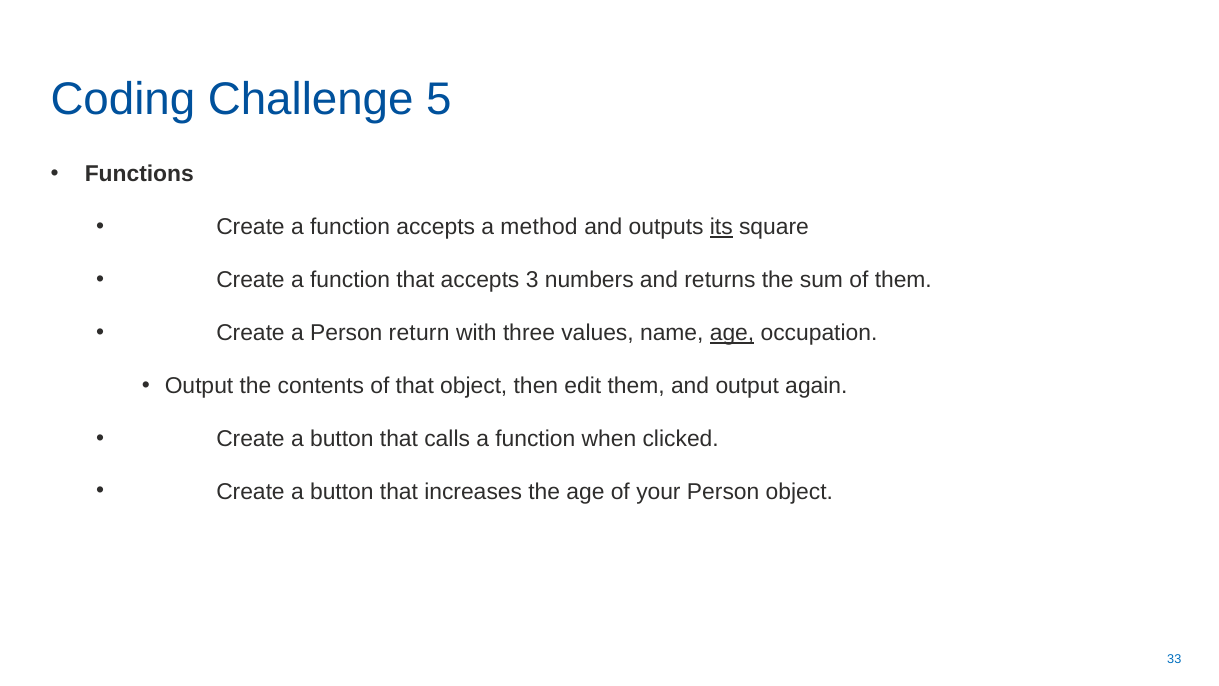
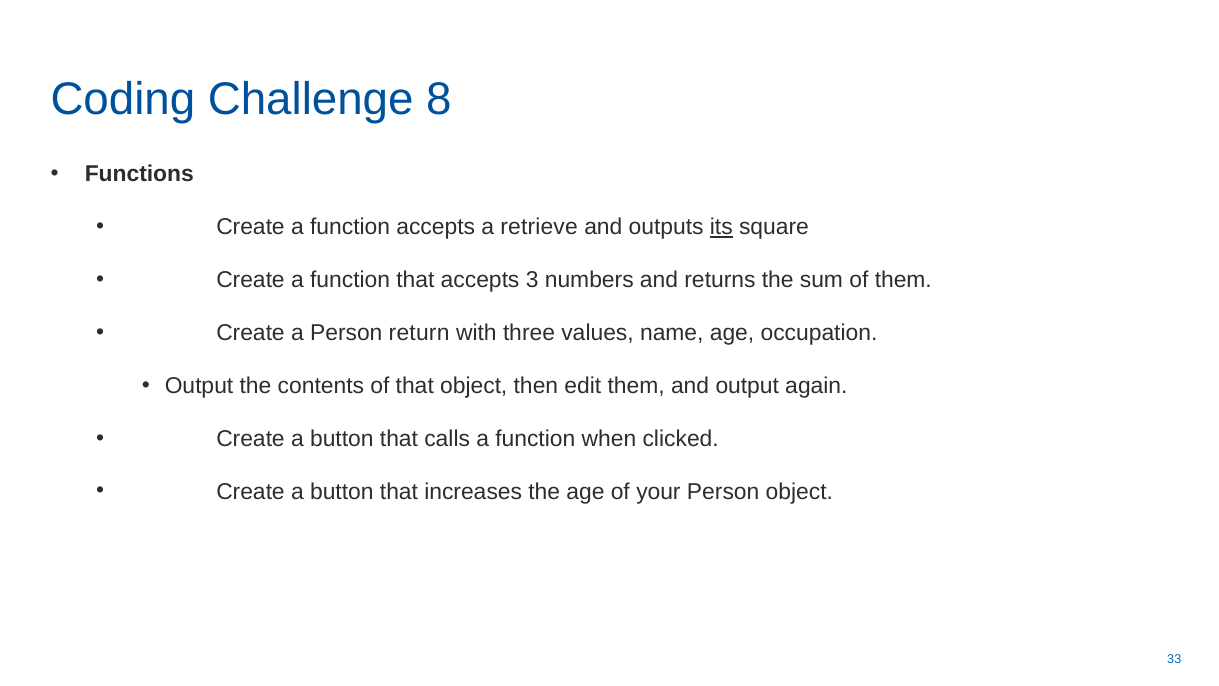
5: 5 -> 8
method: method -> retrieve
age at (732, 333) underline: present -> none
